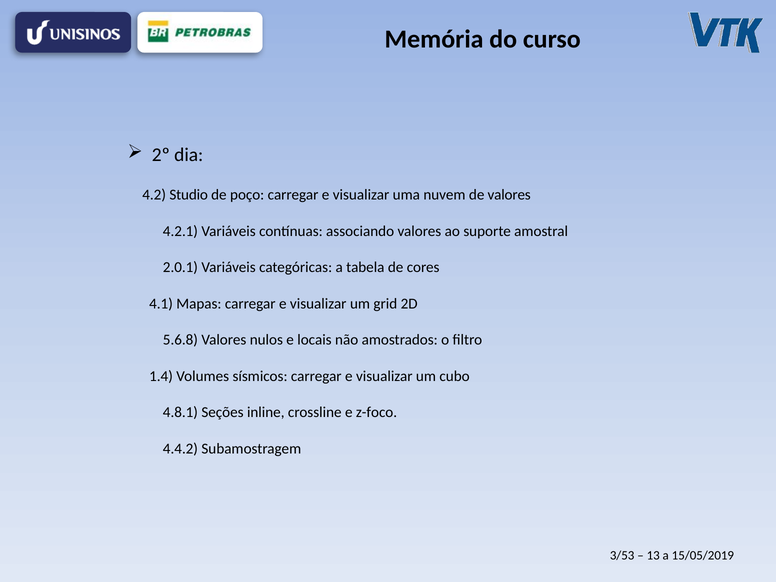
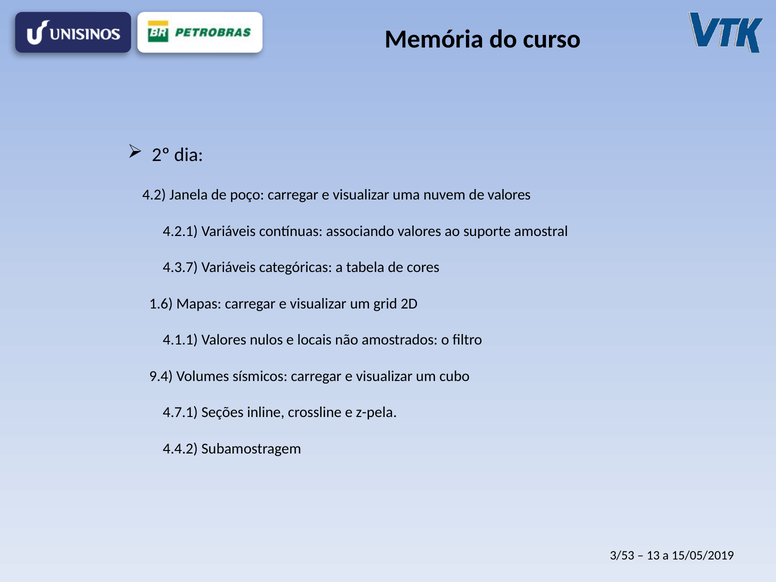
Studio: Studio -> Janela
2.0.1: 2.0.1 -> 4.3.7
4.1: 4.1 -> 1.6
5.6.8: 5.6.8 -> 4.1.1
1.4: 1.4 -> 9.4
4.8.1: 4.8.1 -> 4.7.1
z-foco: z-foco -> z-pela
